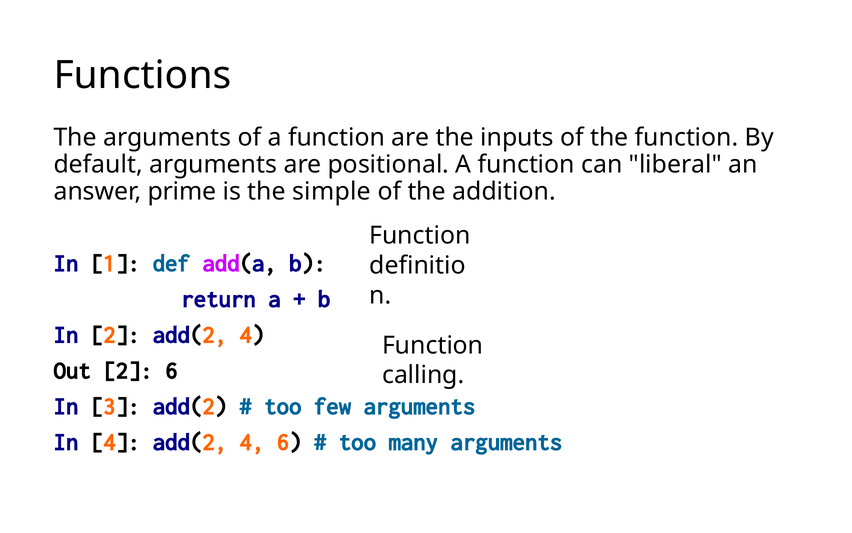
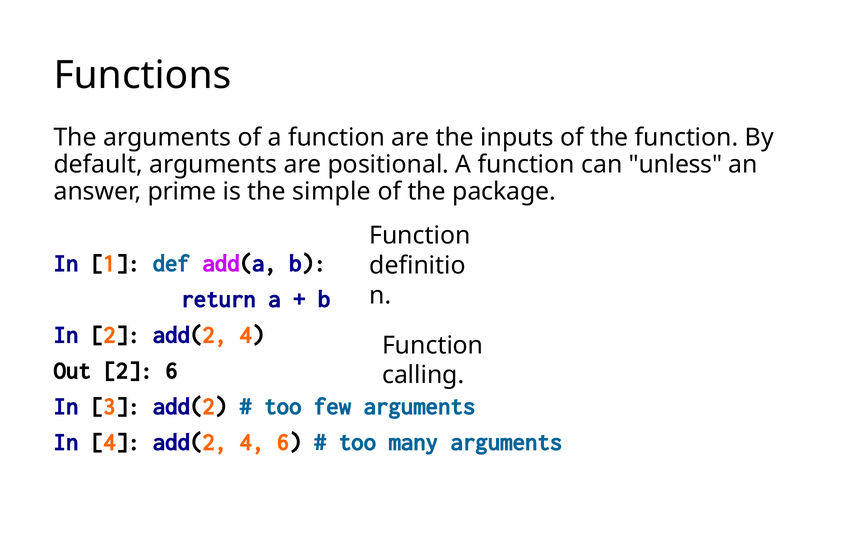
liberal: liberal -> unless
addition: addition -> package
